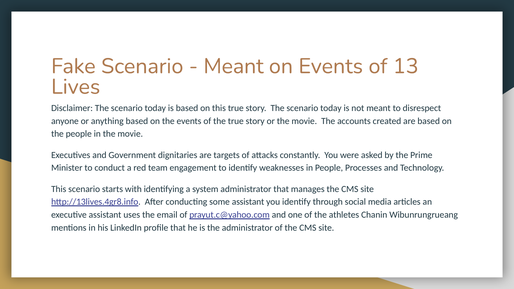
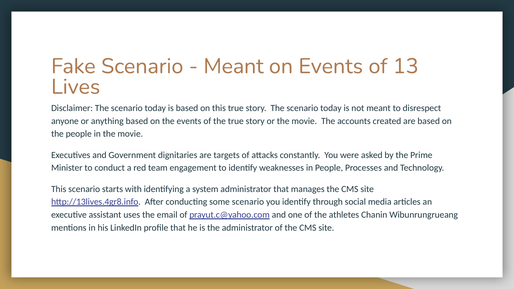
some assistant: assistant -> scenario
